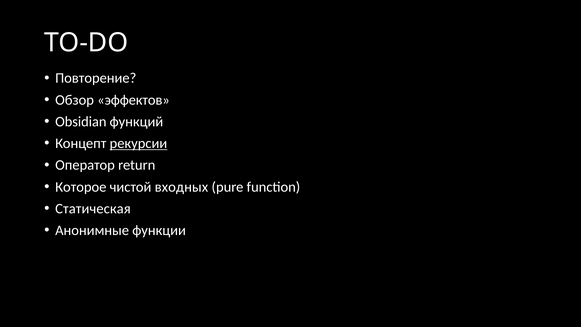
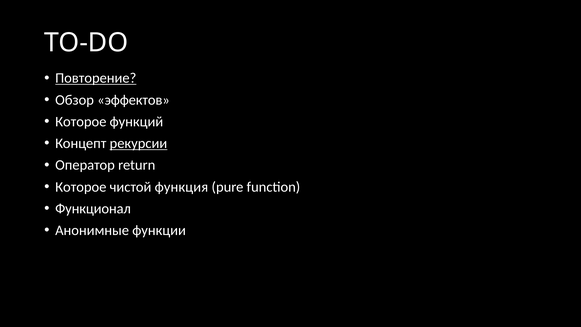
Повторение underline: none -> present
Obsidian at (81, 122): Obsidian -> Которое
входных: входных -> функция
Статическая: Статическая -> Функционал
